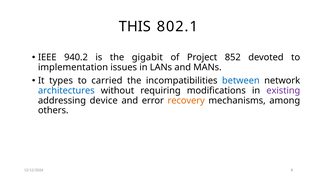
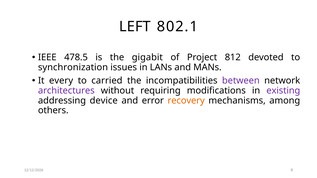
THIS: THIS -> LEFT
940.2: 940.2 -> 478.5
852: 852 -> 812
implementation: implementation -> synchronization
types: types -> every
between colour: blue -> purple
architectures colour: blue -> purple
